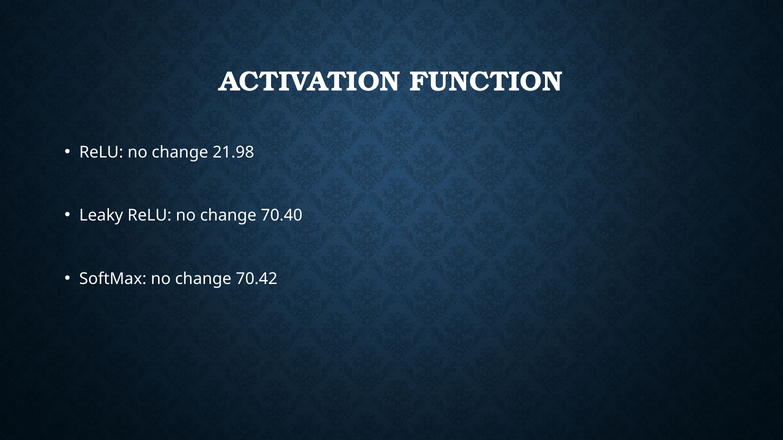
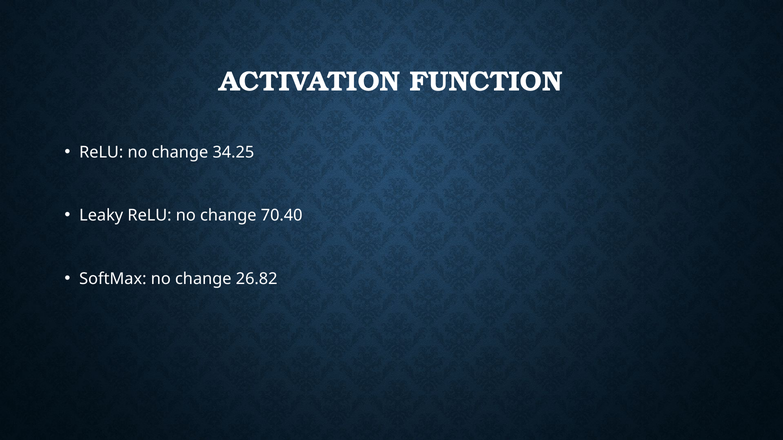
21.98: 21.98 -> 34.25
70.42: 70.42 -> 26.82
